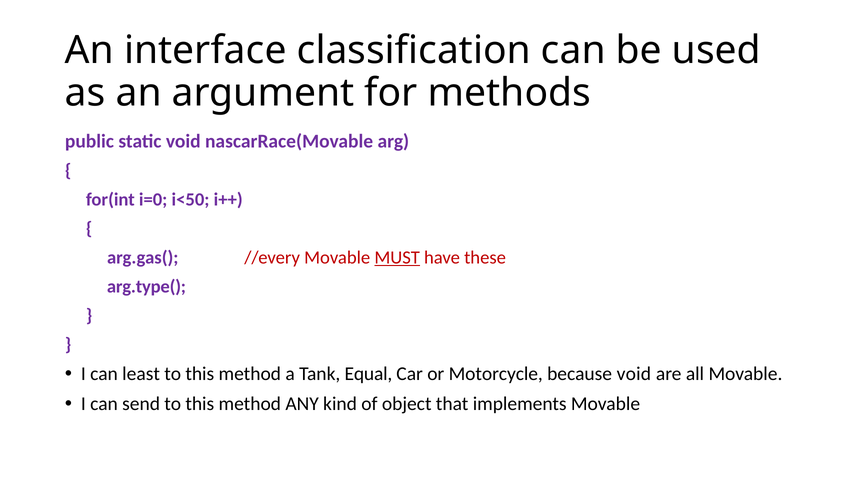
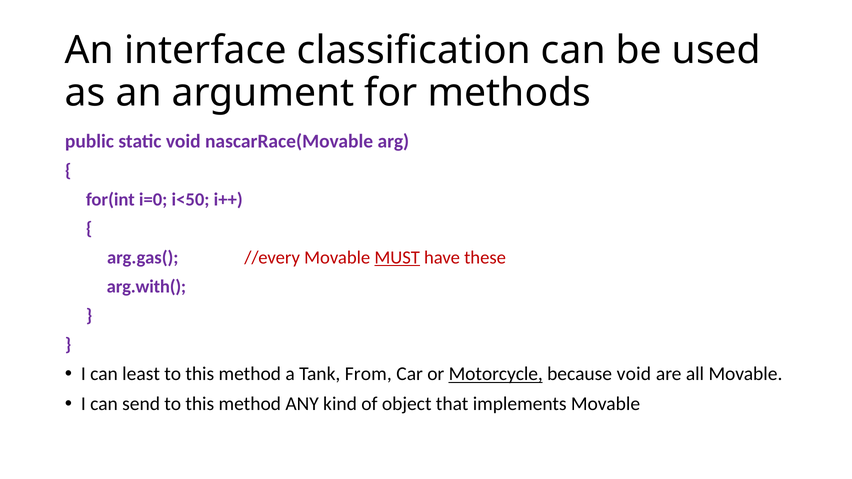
arg.type(: arg.type( -> arg.with(
Equal: Equal -> From
Motorcycle underline: none -> present
